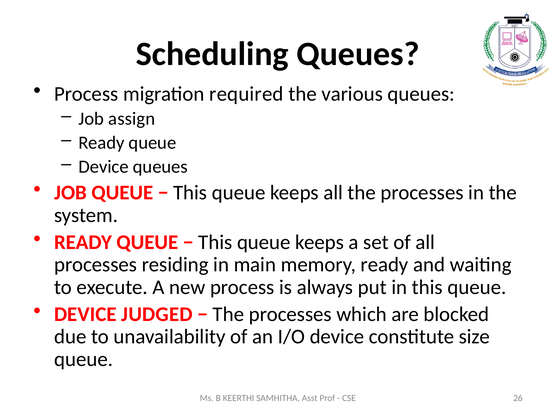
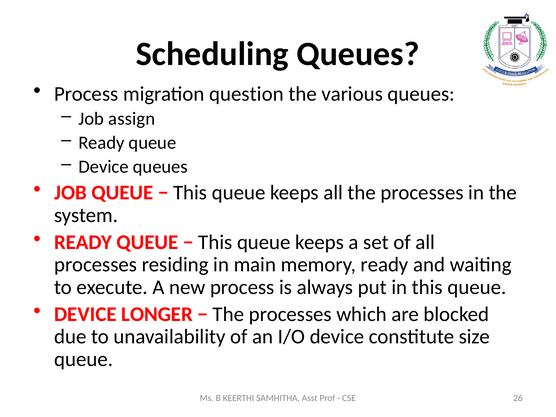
required: required -> question
JUDGED: JUDGED -> LONGER
